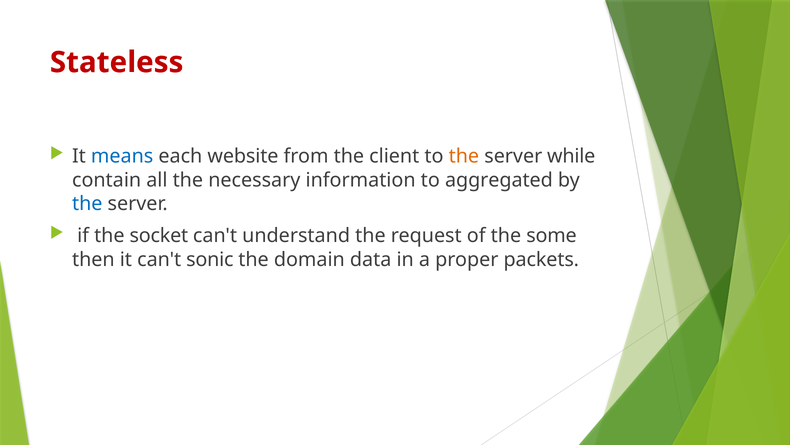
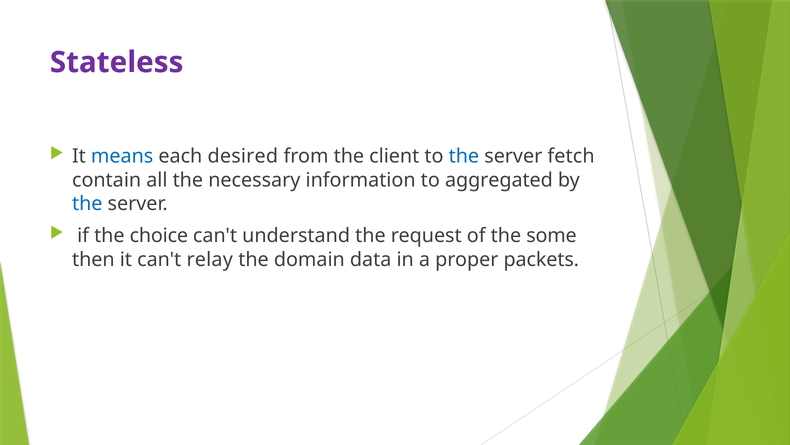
Stateless colour: red -> purple
website: website -> desired
the at (464, 156) colour: orange -> blue
while: while -> fetch
socket: socket -> choice
sonic: sonic -> relay
